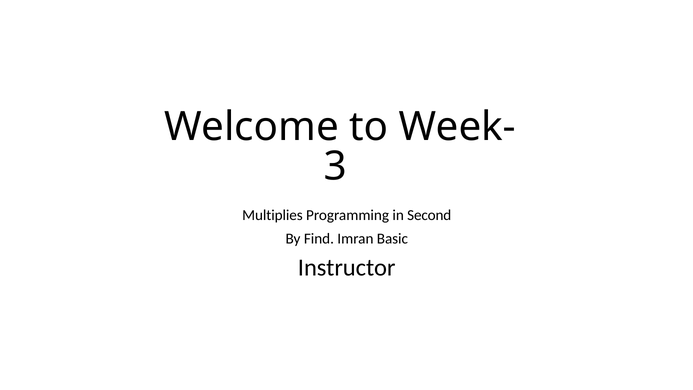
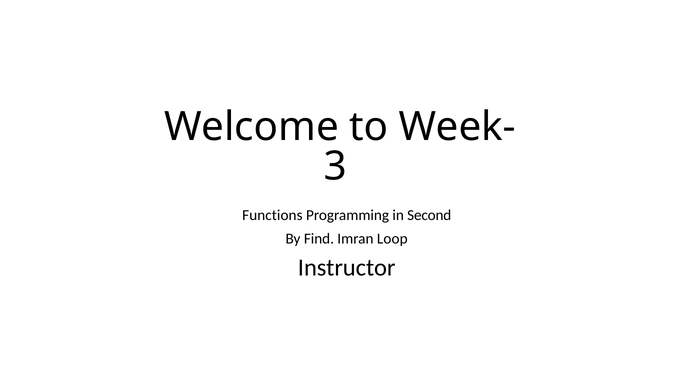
Multiplies: Multiplies -> Functions
Basic: Basic -> Loop
